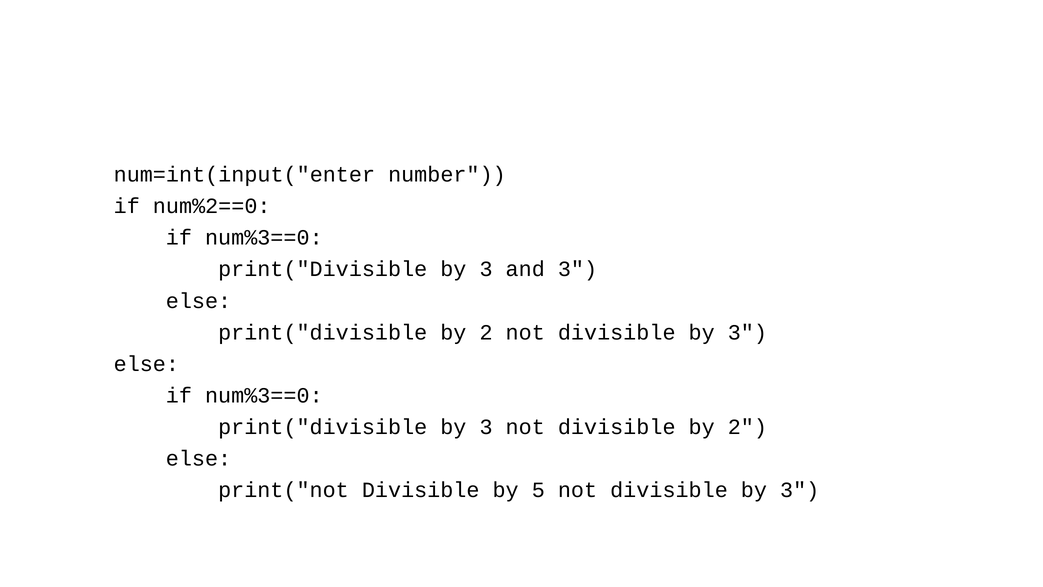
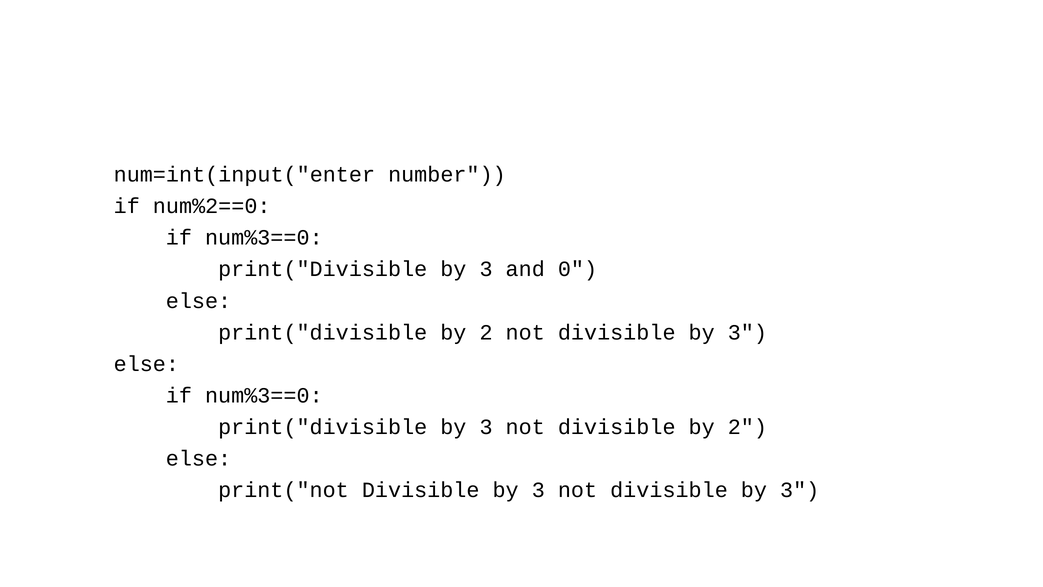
and 3: 3 -> 0
print("not Divisible by 5: 5 -> 3
